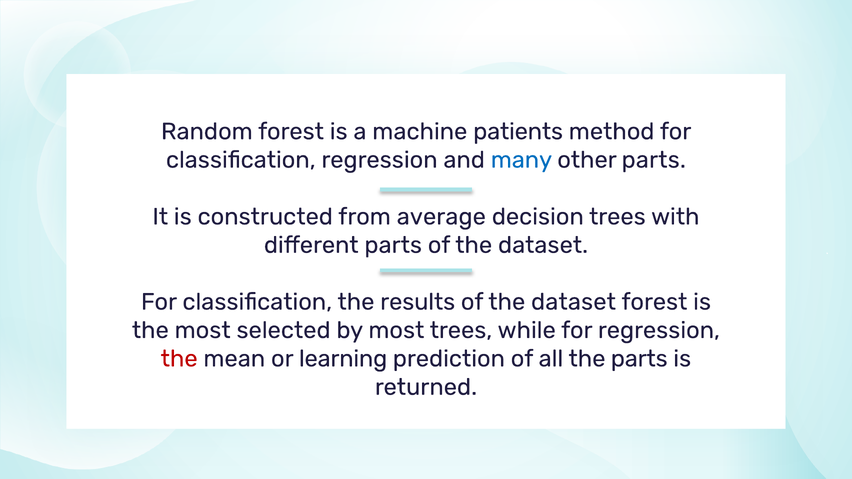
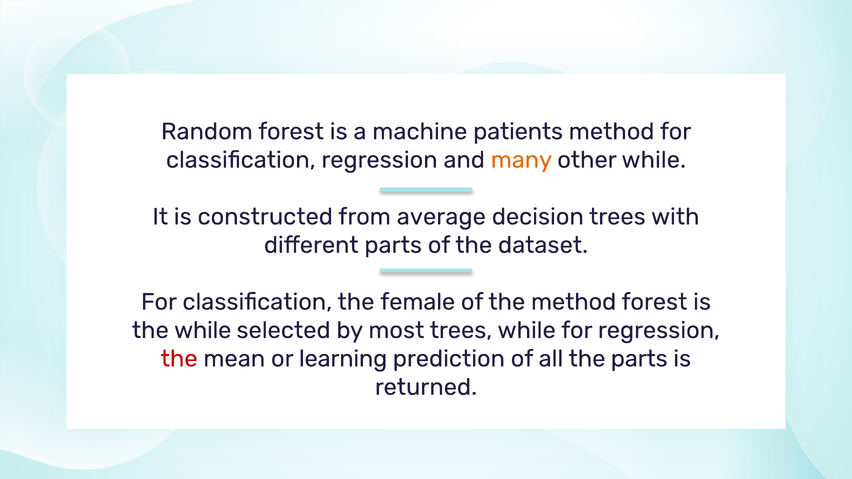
many colour: blue -> orange
other parts: parts -> while
results: results -> female
dataset at (573, 302): dataset -> method
the most: most -> while
